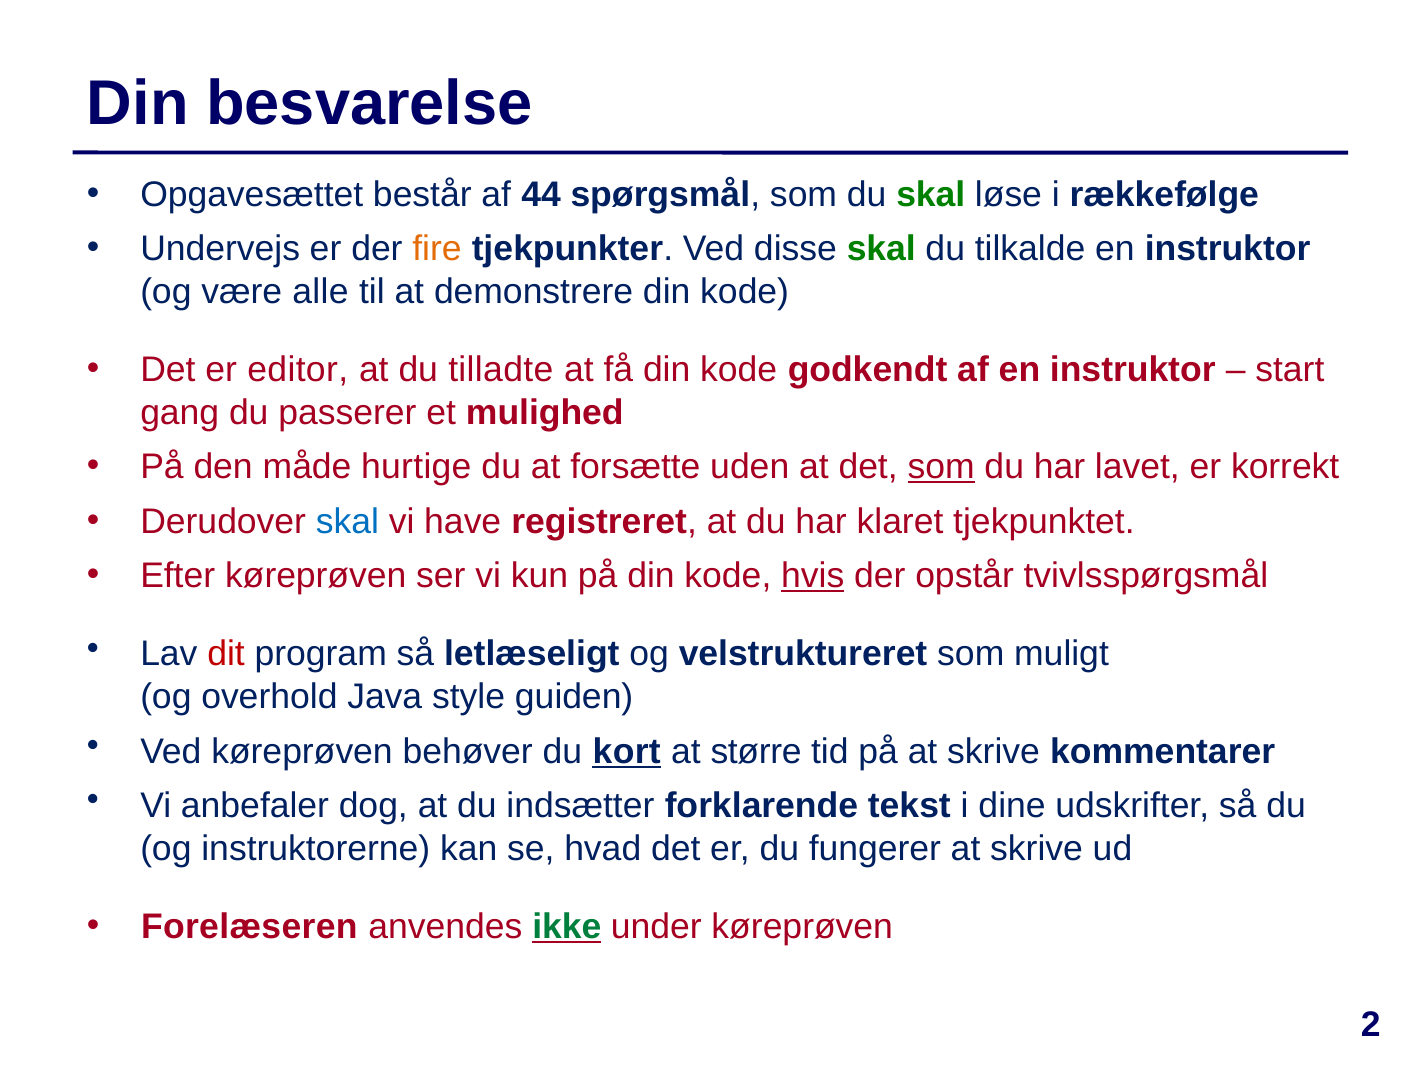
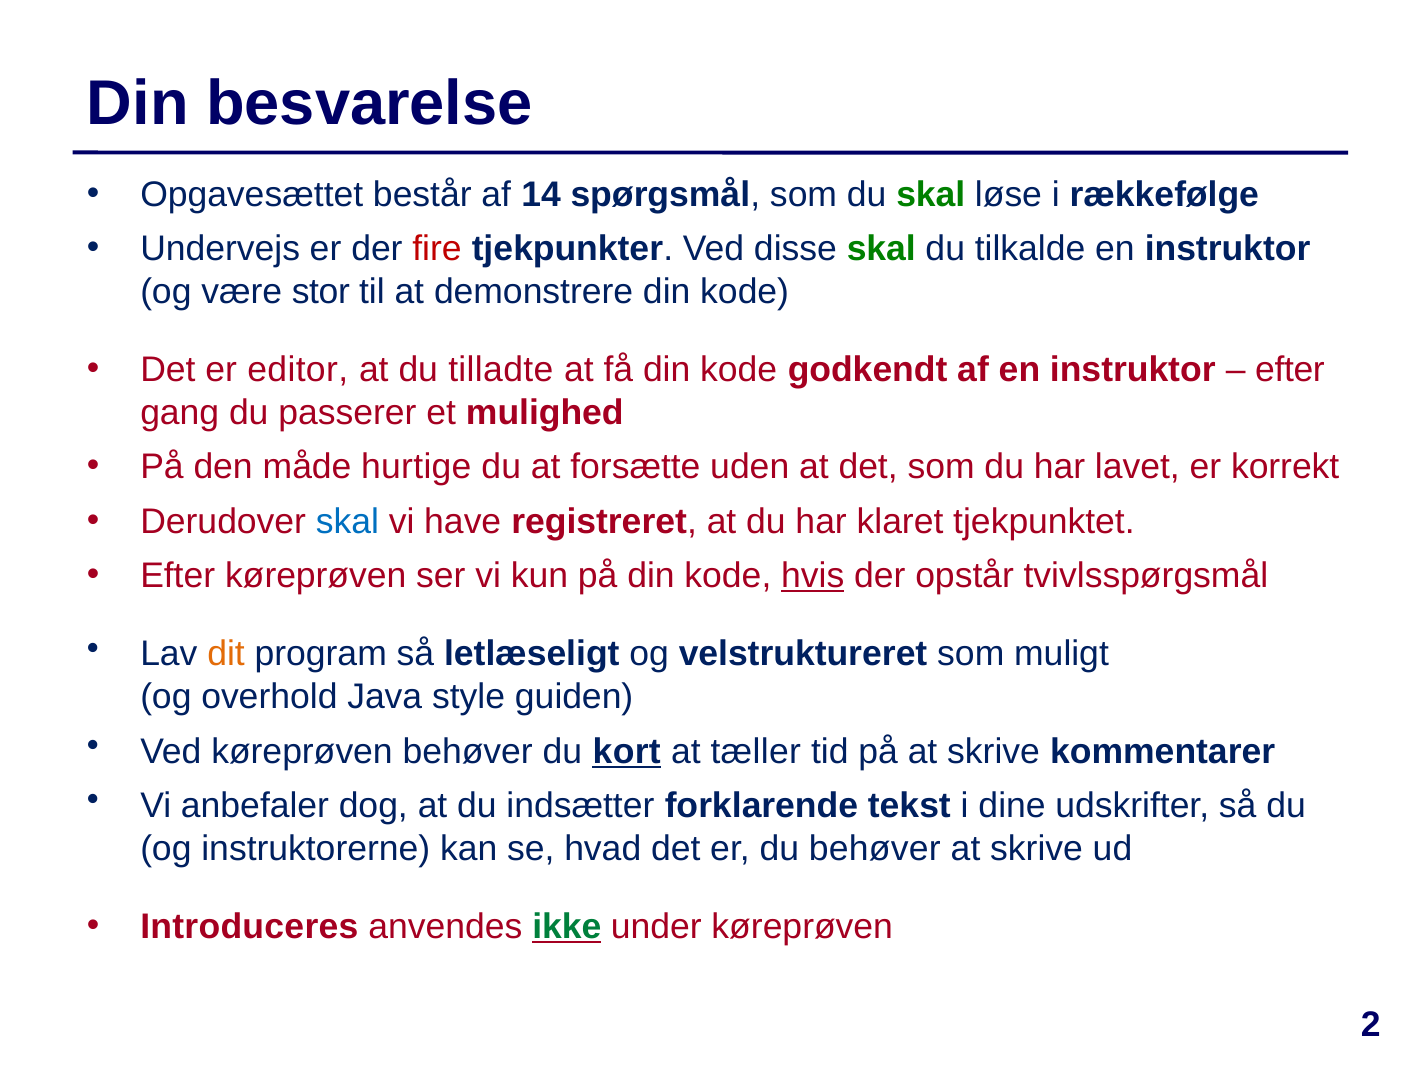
44: 44 -> 14
fire colour: orange -> red
alle: alle -> stor
start at (1290, 370): start -> efter
som at (941, 467) underline: present -> none
dit colour: red -> orange
større: større -> tæller
du fungerer: fungerer -> behøver
Forelæseren: Forelæseren -> Introduceres
